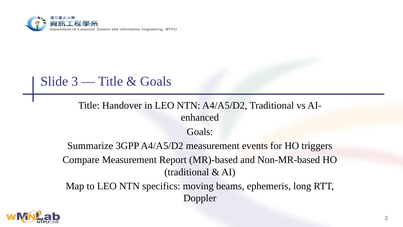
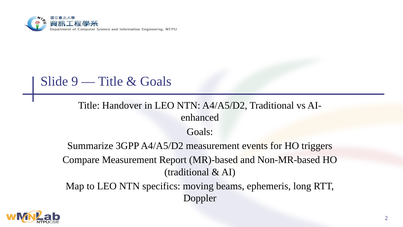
3: 3 -> 9
